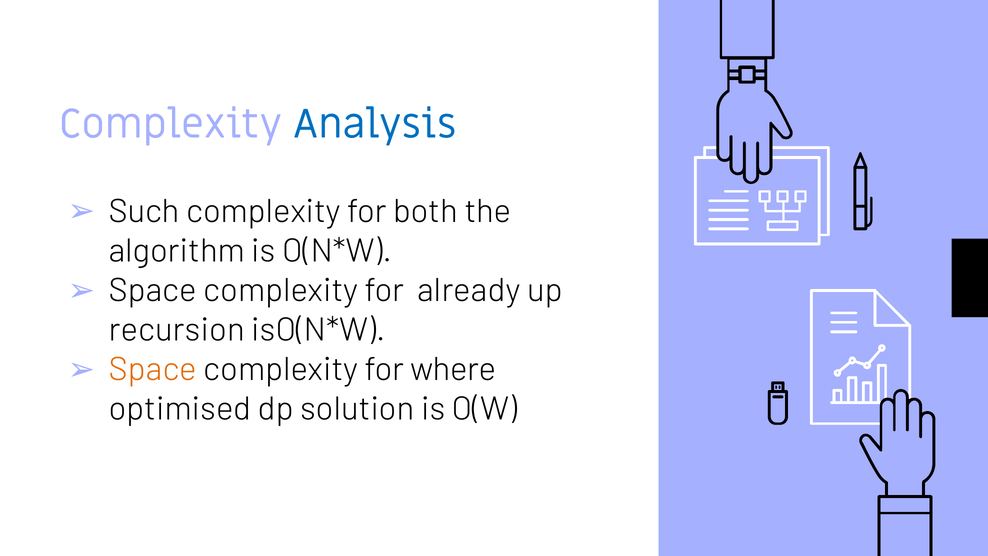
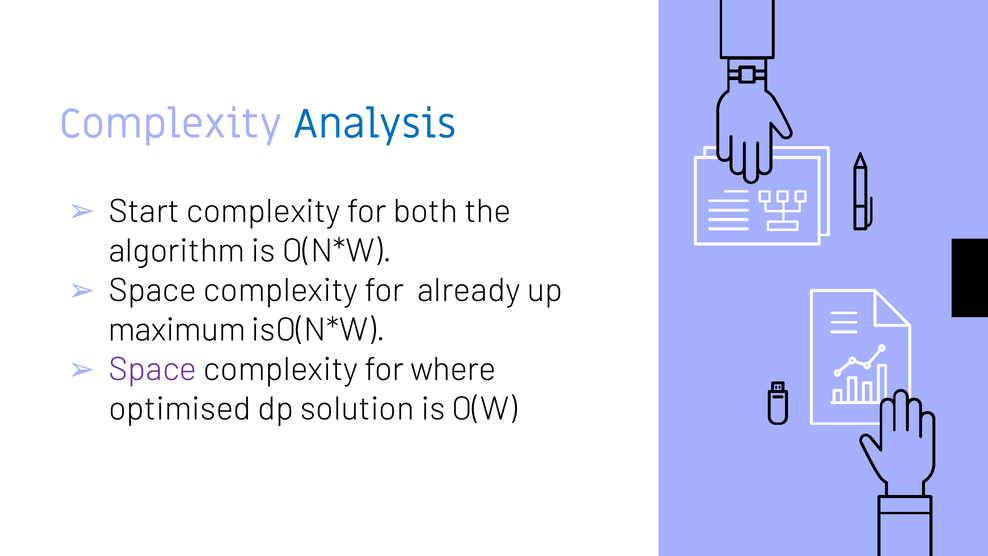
Such: Such -> Start
recursion: recursion -> maximum
Space at (153, 369) colour: orange -> purple
